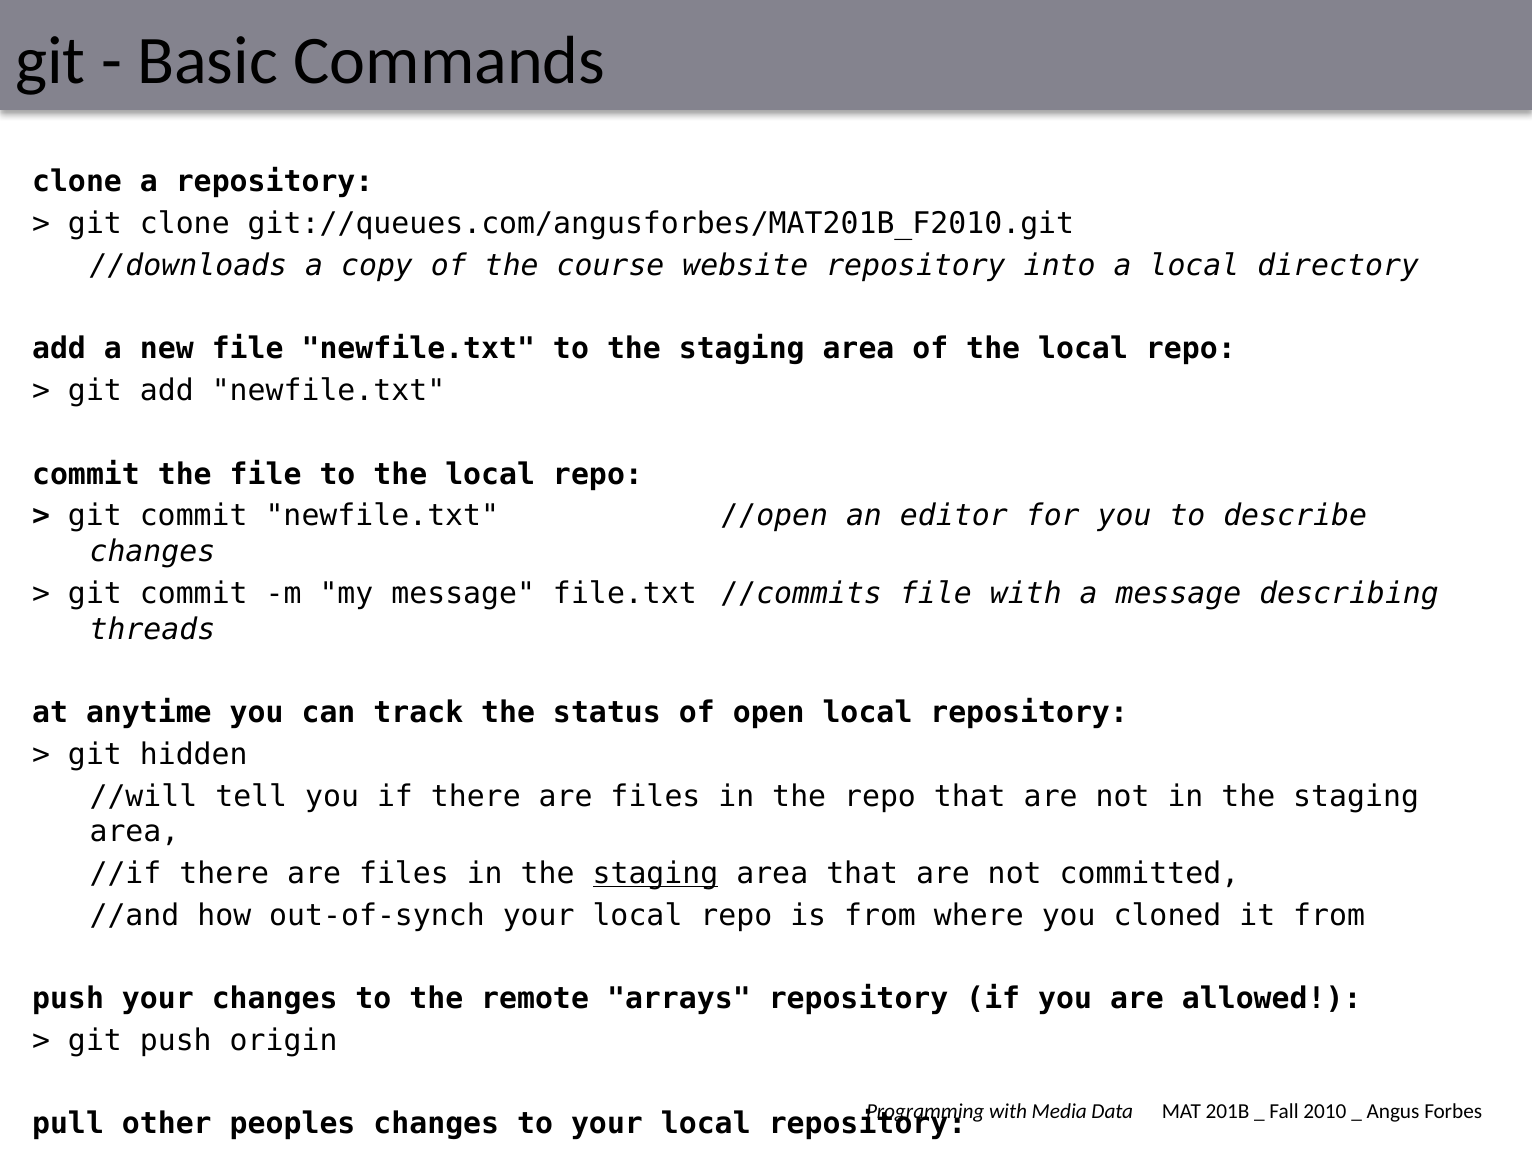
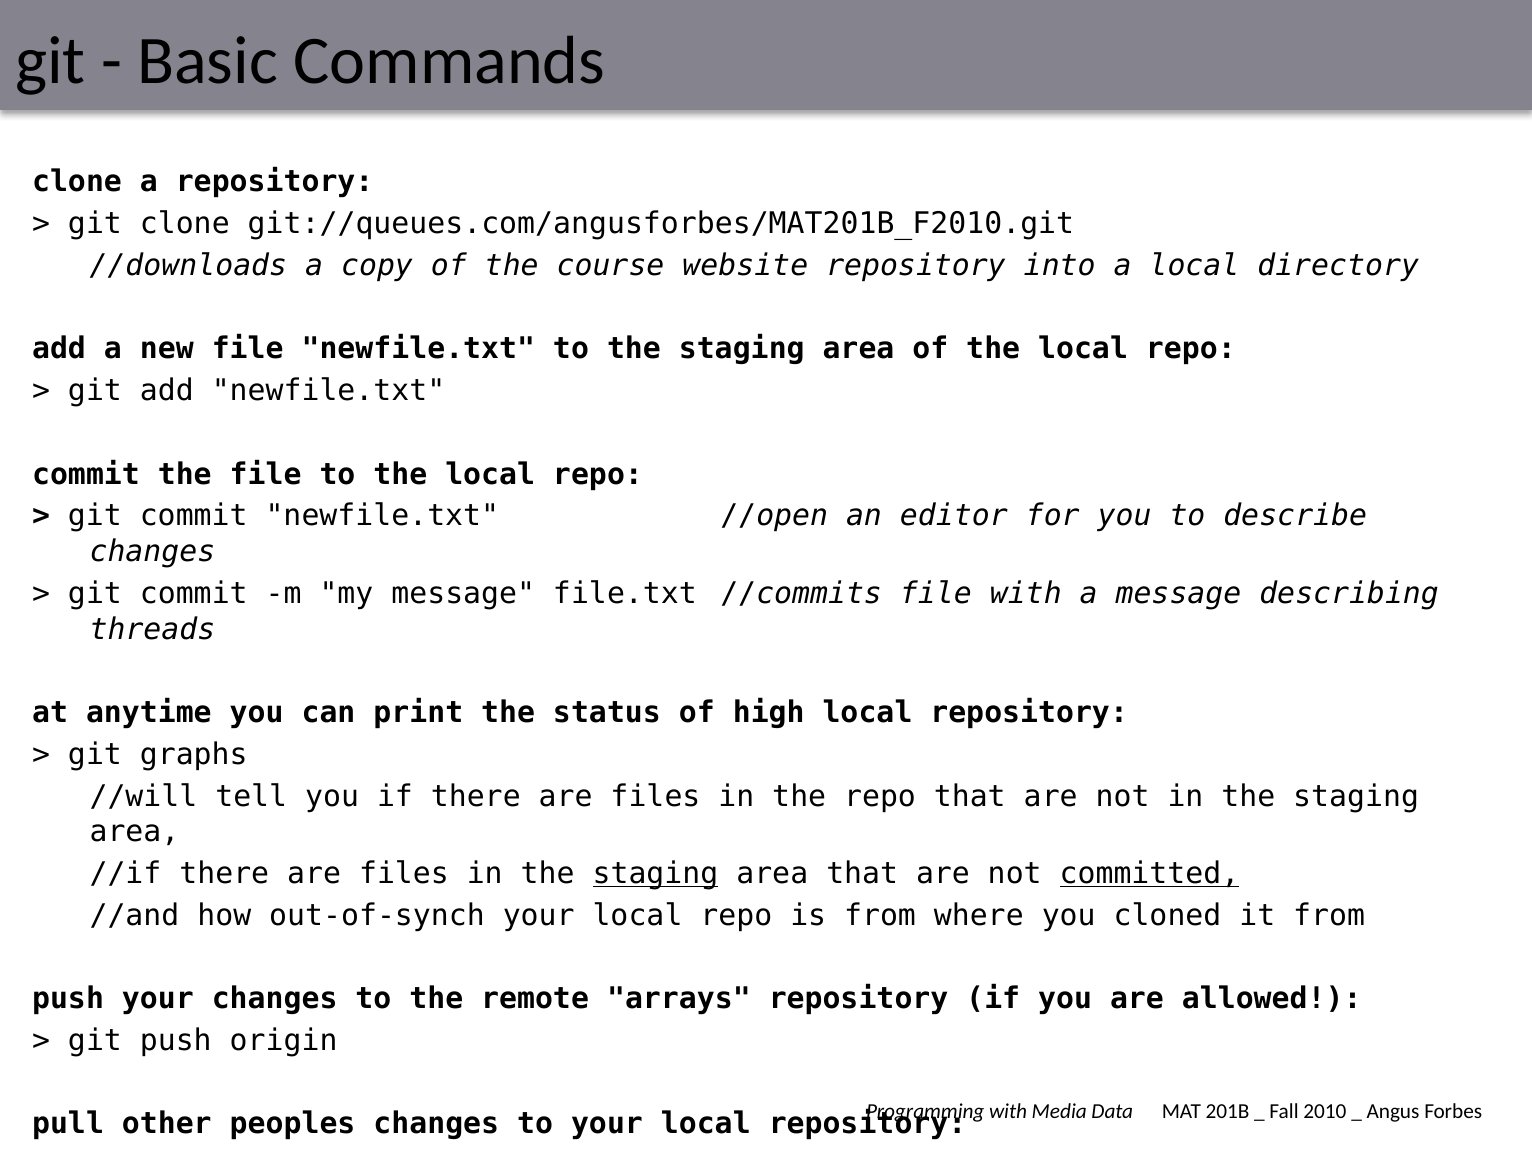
track: track -> print
open: open -> high
hidden: hidden -> graphs
committed underline: none -> present
